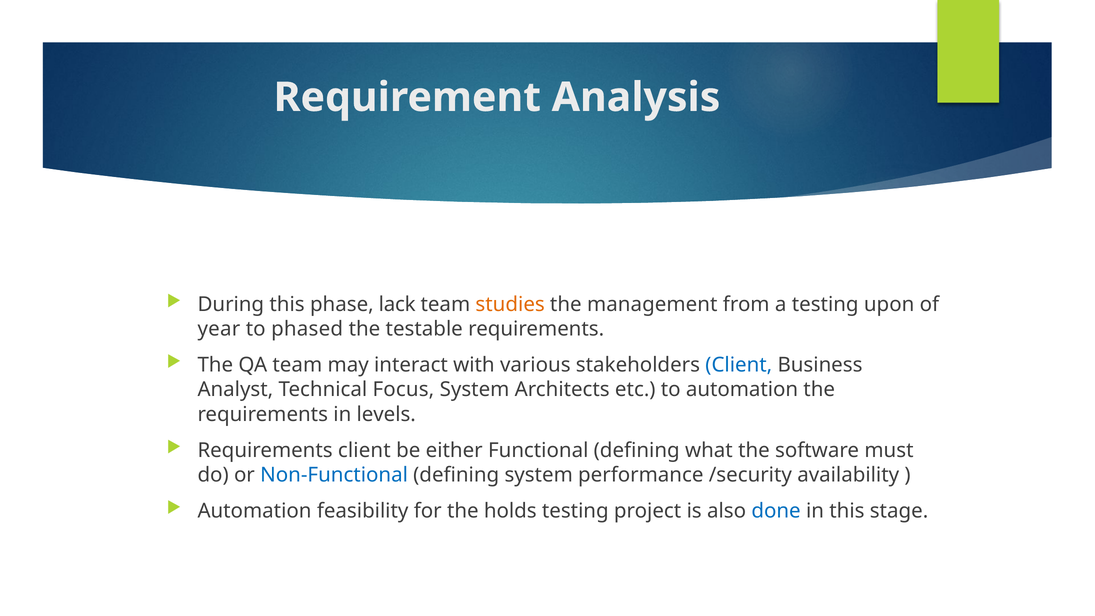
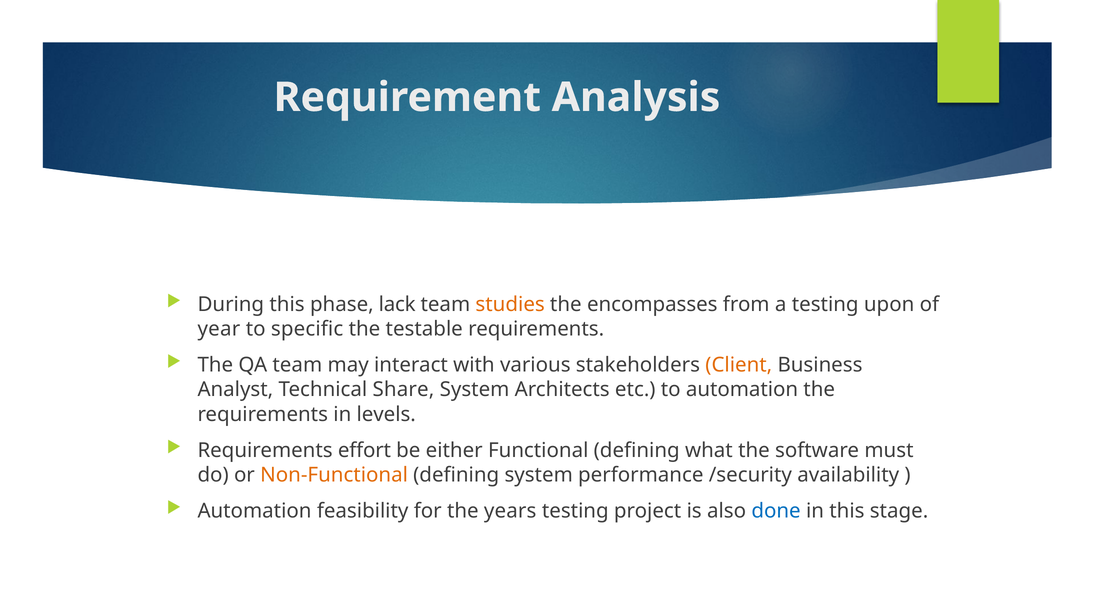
management: management -> encompasses
phased: phased -> specific
Client at (739, 365) colour: blue -> orange
Focus: Focus -> Share
Requirements client: client -> effort
Non-Functional colour: blue -> orange
holds: holds -> years
